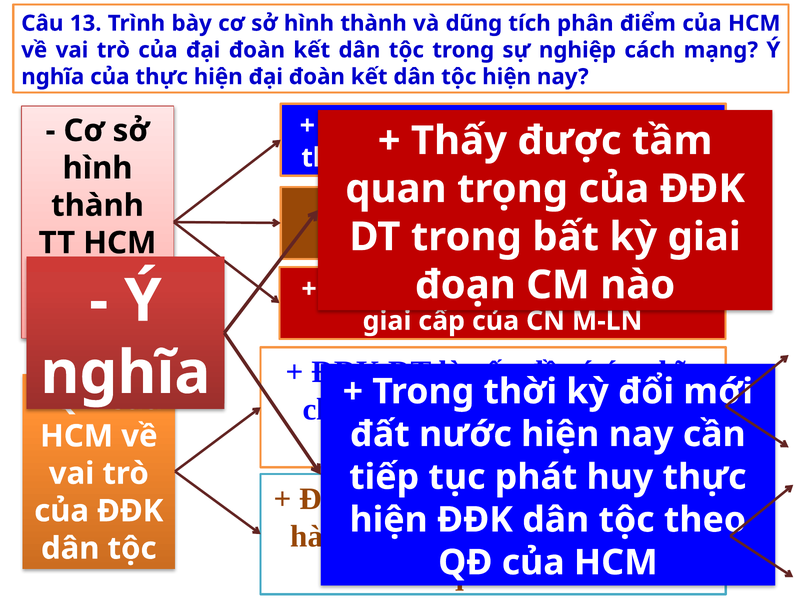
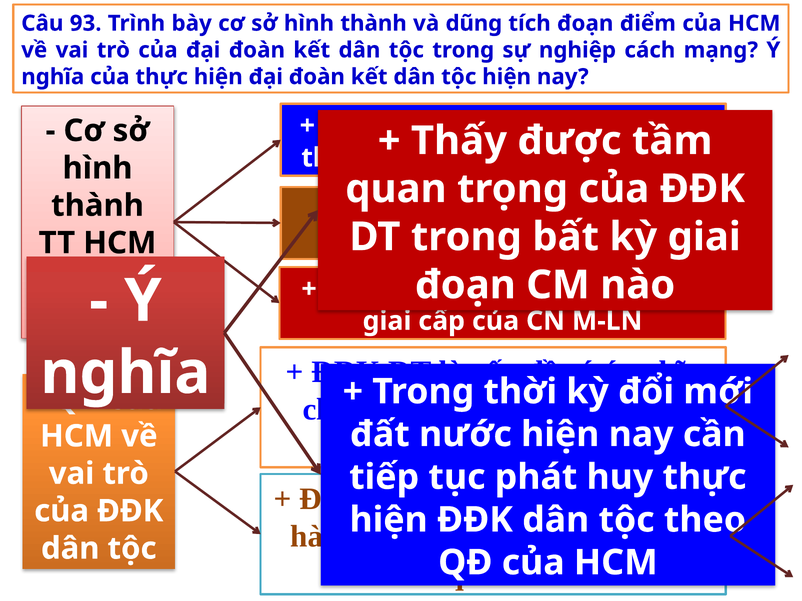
13: 13 -> 93
tích phân: phân -> đoạn
